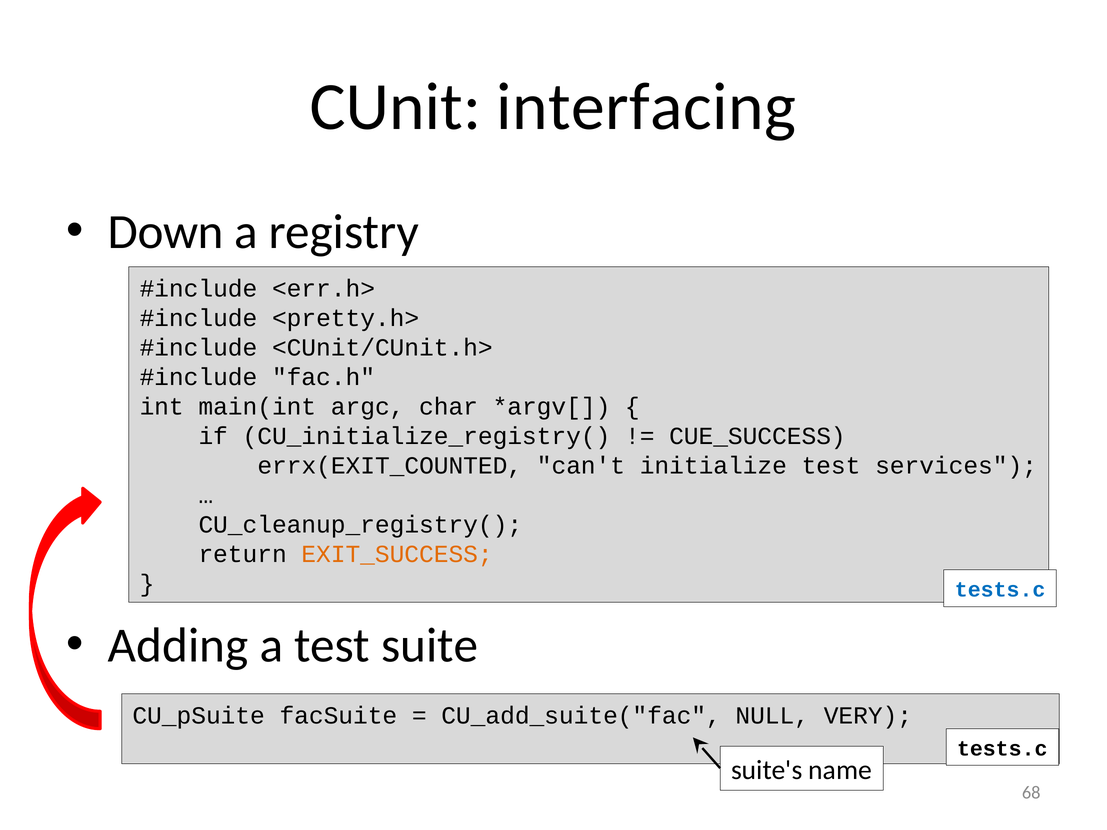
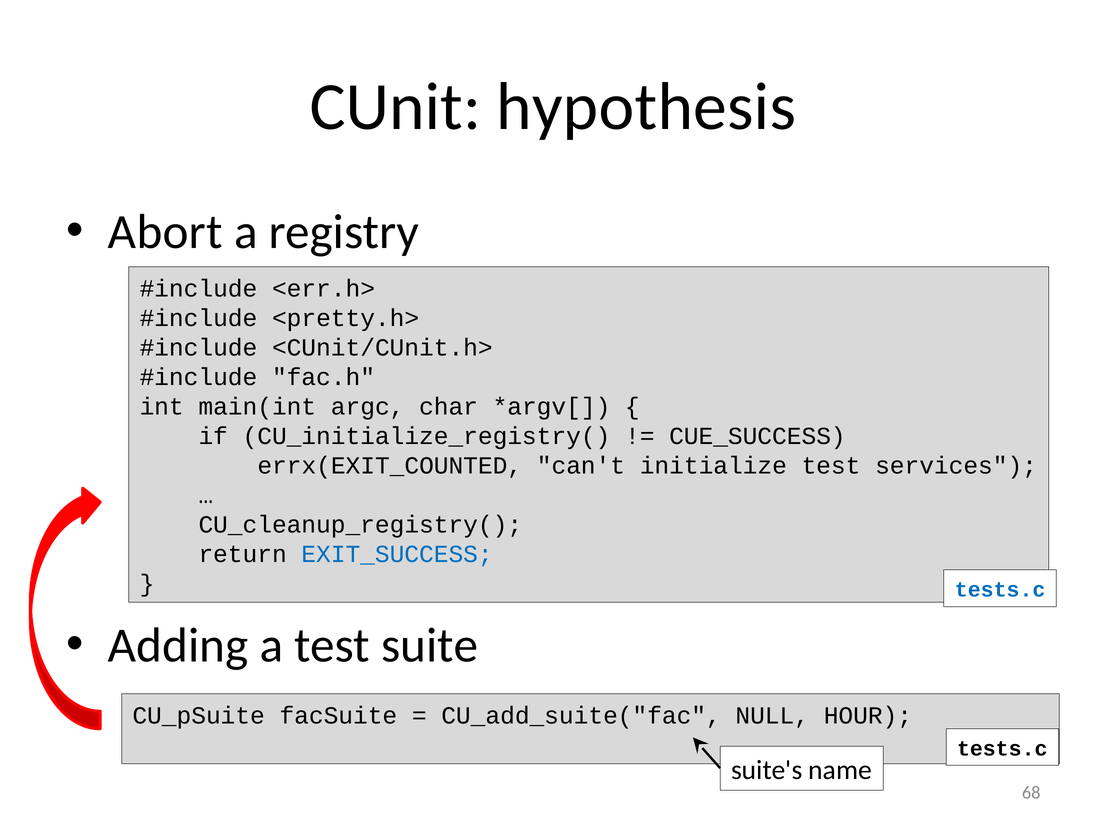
interfacing: interfacing -> hypothesis
Down: Down -> Abort
EXIT_SUCCESS colour: orange -> blue
VERY: VERY -> HOUR
